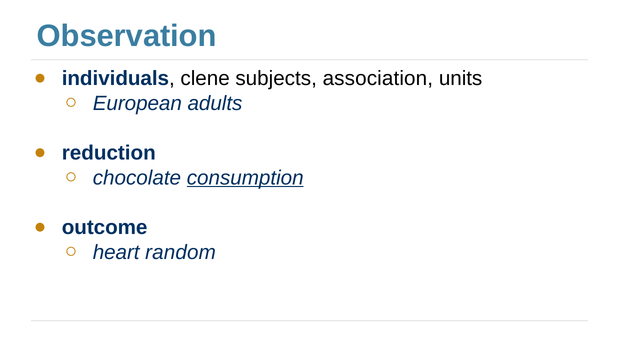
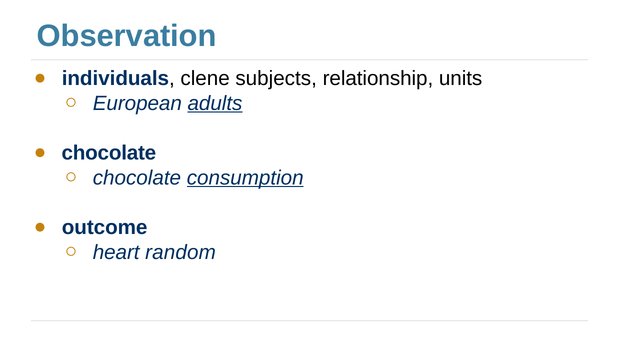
association: association -> relationship
adults underline: none -> present
reduction at (109, 153): reduction -> chocolate
